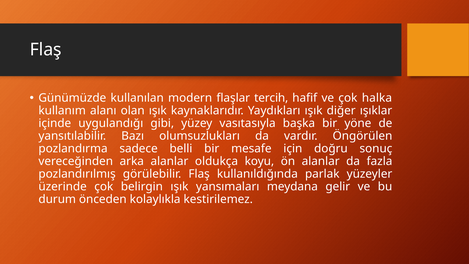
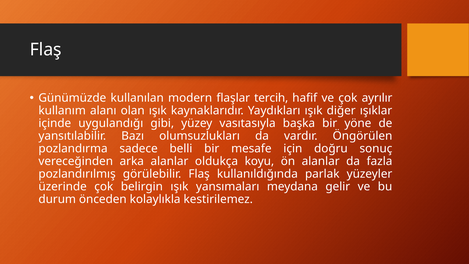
halka: halka -> ayrılır
